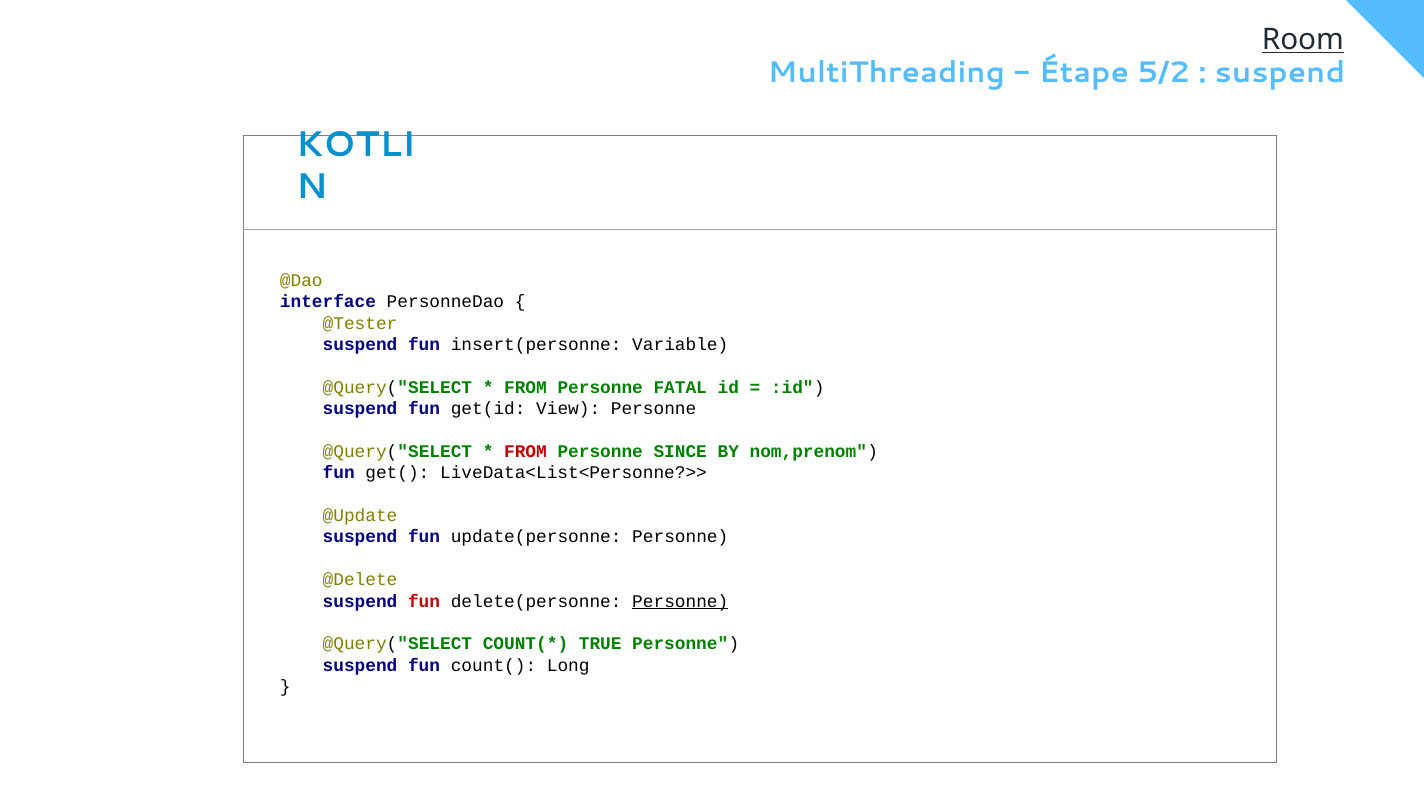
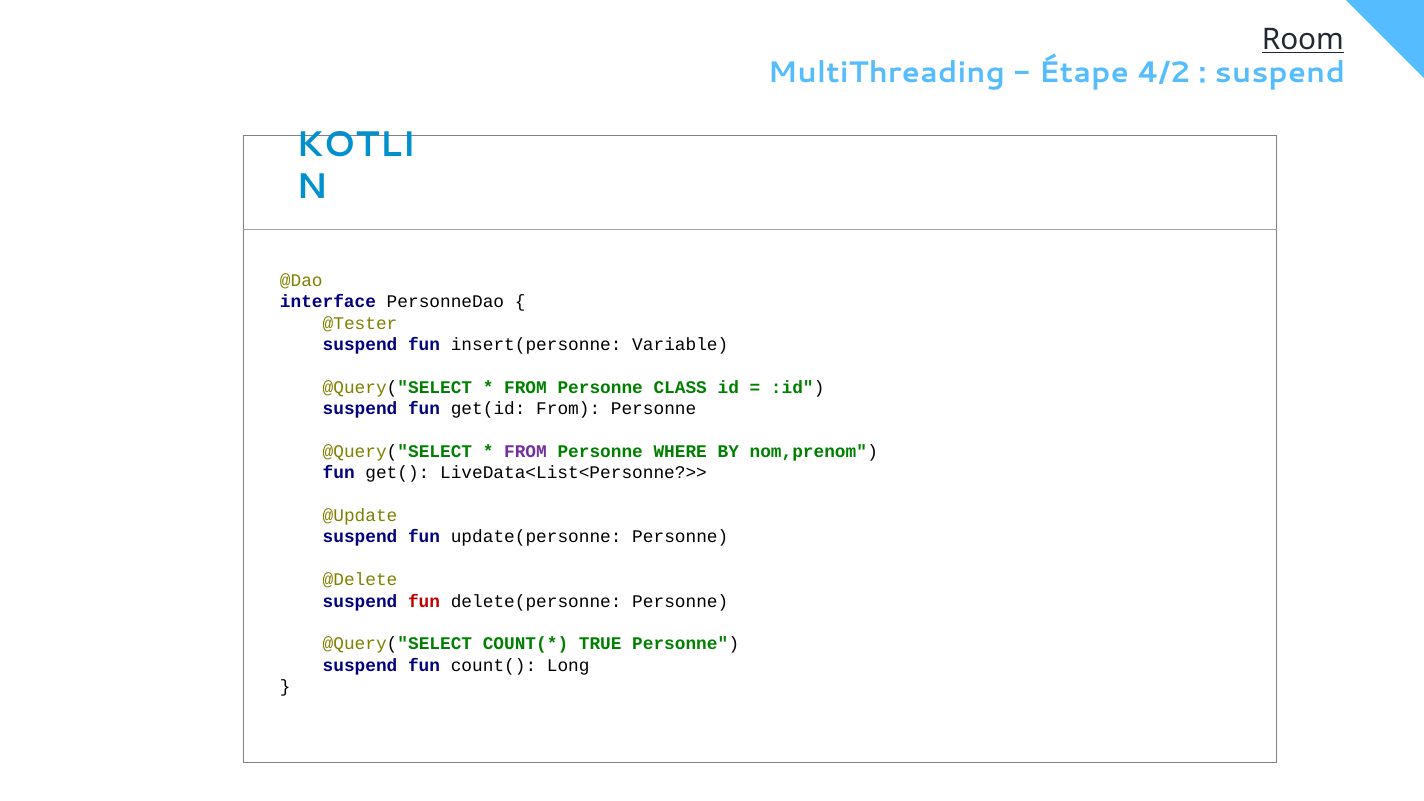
5/2: 5/2 -> 4/2
FATAL: FATAL -> CLASS
get(id View: View -> From
FROM at (525, 452) colour: red -> purple
SINCE: SINCE -> WHERE
Personne at (680, 601) underline: present -> none
